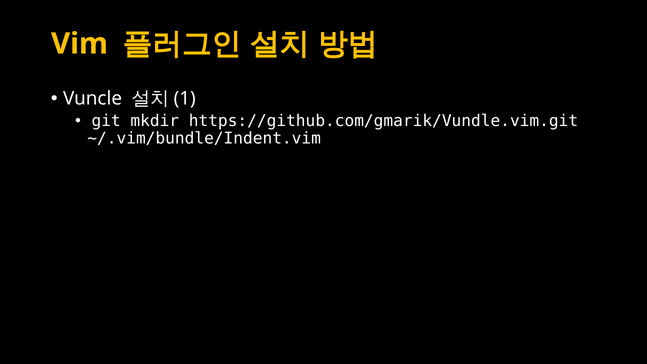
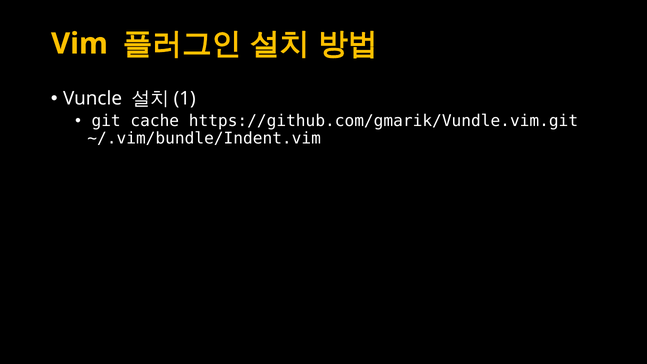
mkdir: mkdir -> cache
